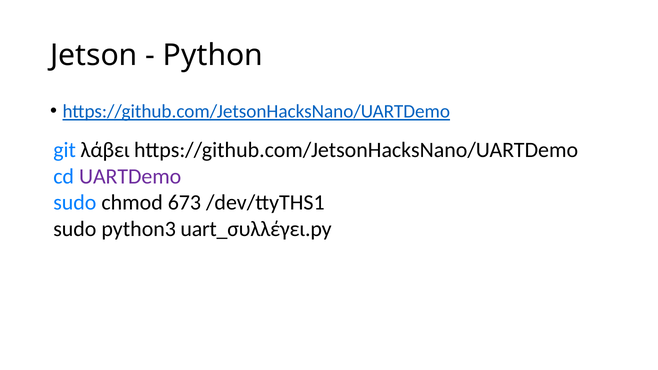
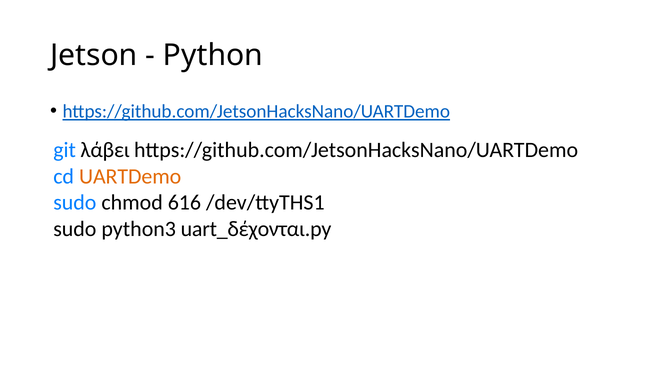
UARTDemo colour: purple -> orange
673: 673 -> 616
uart_συλλέγει.py: uart_συλλέγει.py -> uart_δέχονται.py
